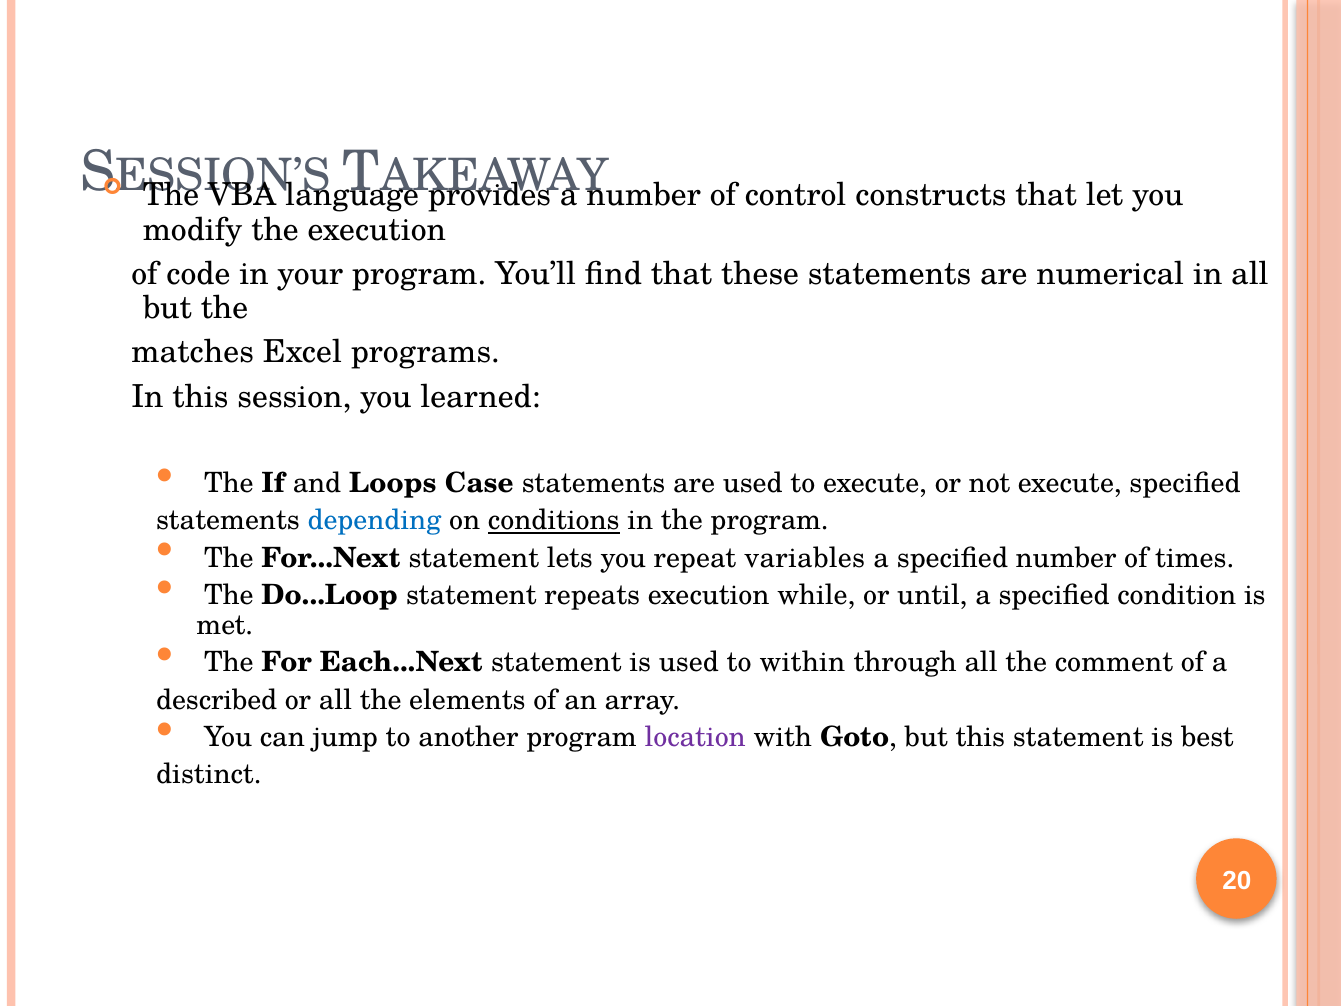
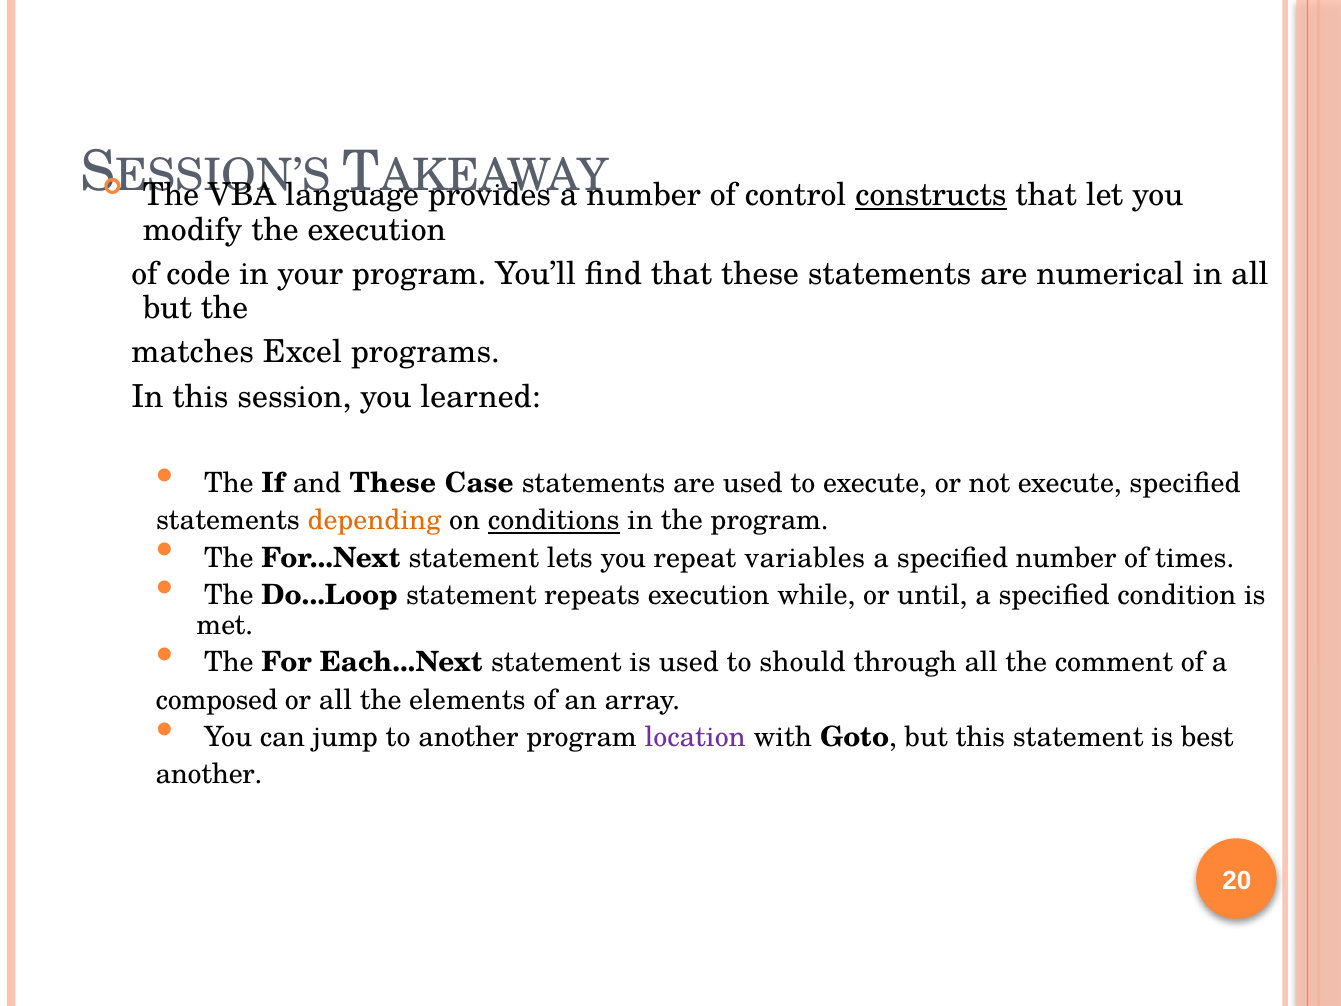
constructs underline: none -> present
and Loops: Loops -> These
depending colour: blue -> orange
within: within -> should
described: described -> composed
distinct at (209, 774): distinct -> another
